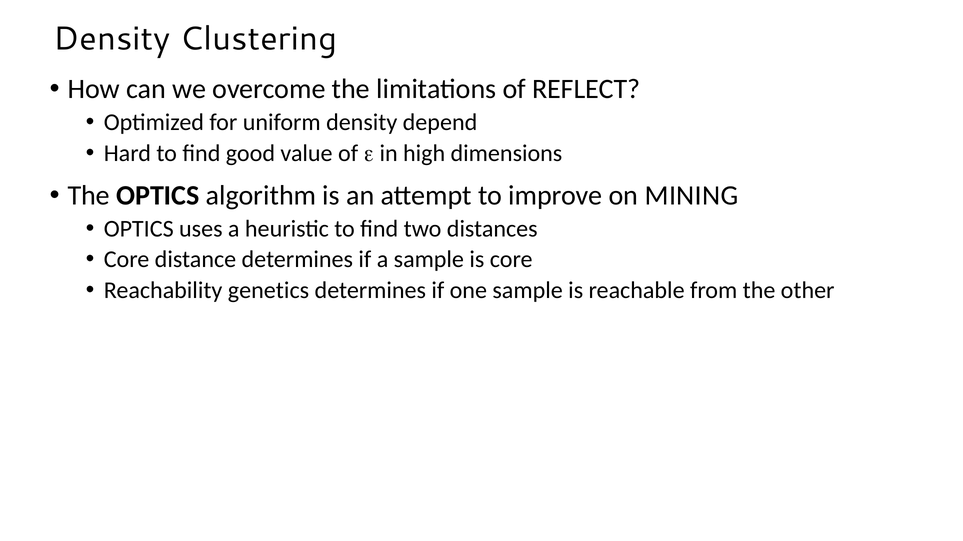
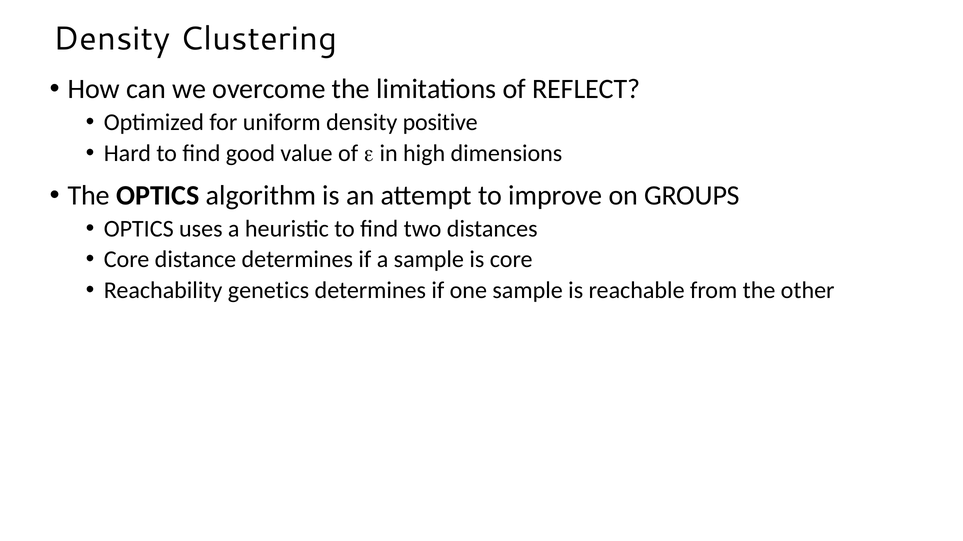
depend: depend -> positive
MINING: MINING -> GROUPS
